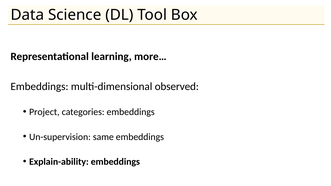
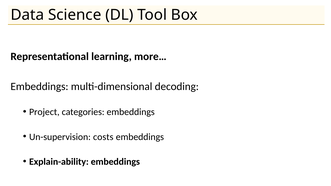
observed: observed -> decoding
same: same -> costs
